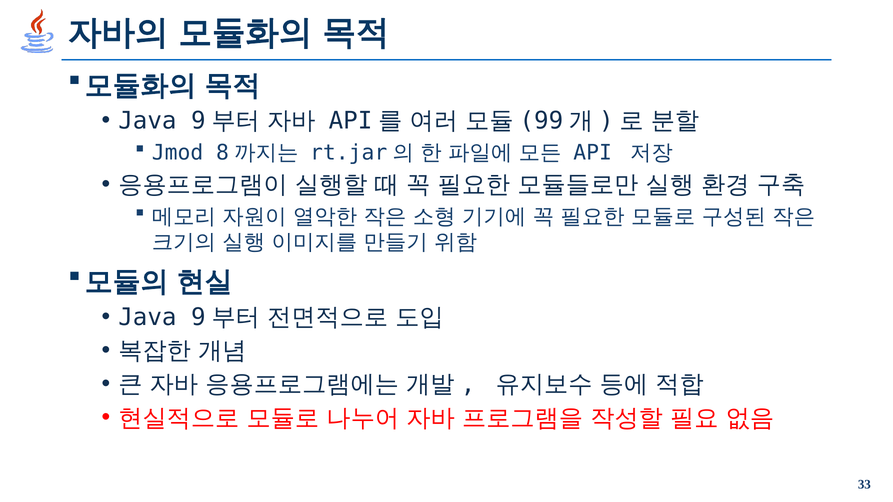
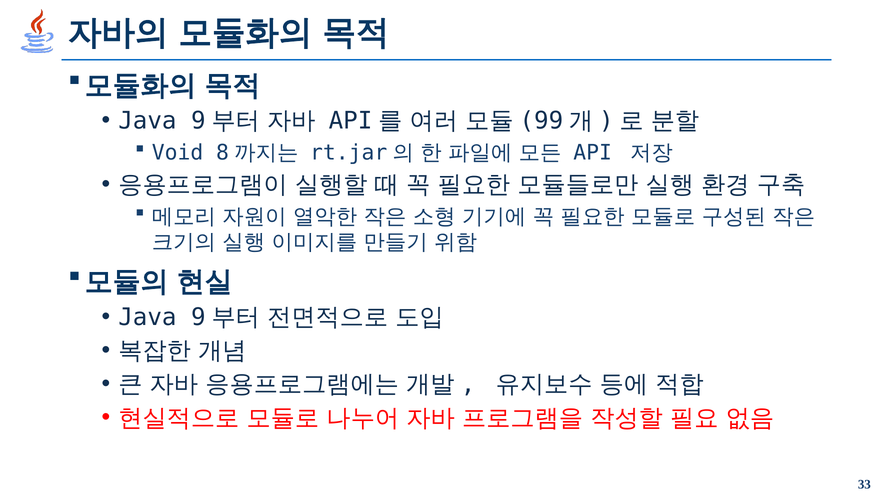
Jmod: Jmod -> Void
